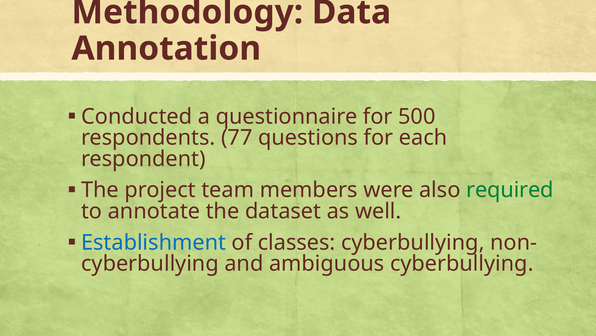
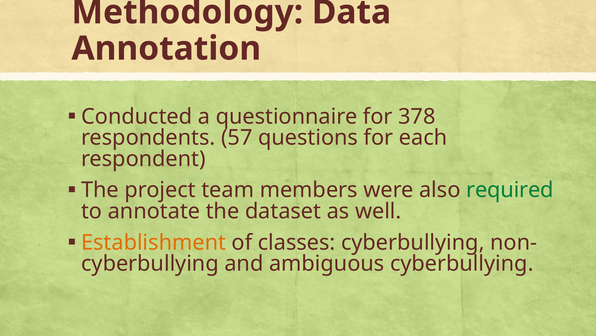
500: 500 -> 378
77: 77 -> 57
Establishment colour: blue -> orange
